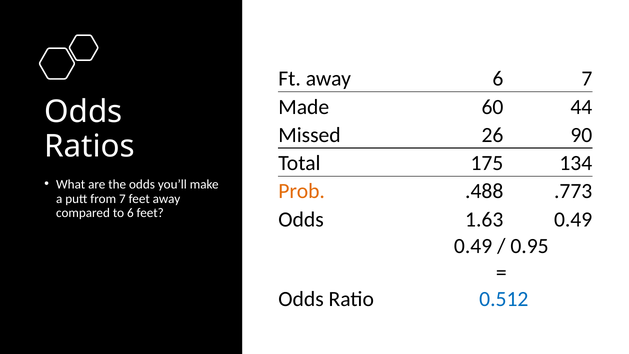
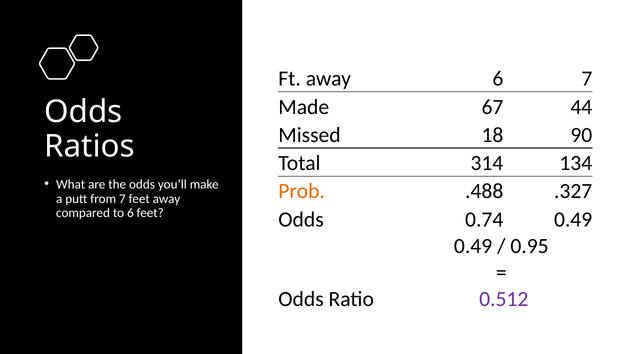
60: 60 -> 67
26: 26 -> 18
175: 175 -> 314
.773: .773 -> .327
1.63: 1.63 -> 0.74
0.512 colour: blue -> purple
